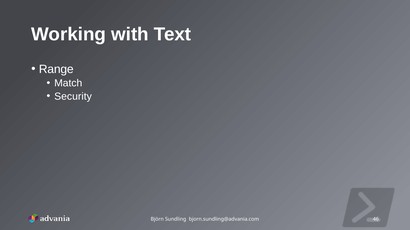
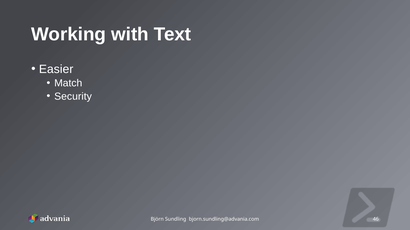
Range: Range -> Easier
